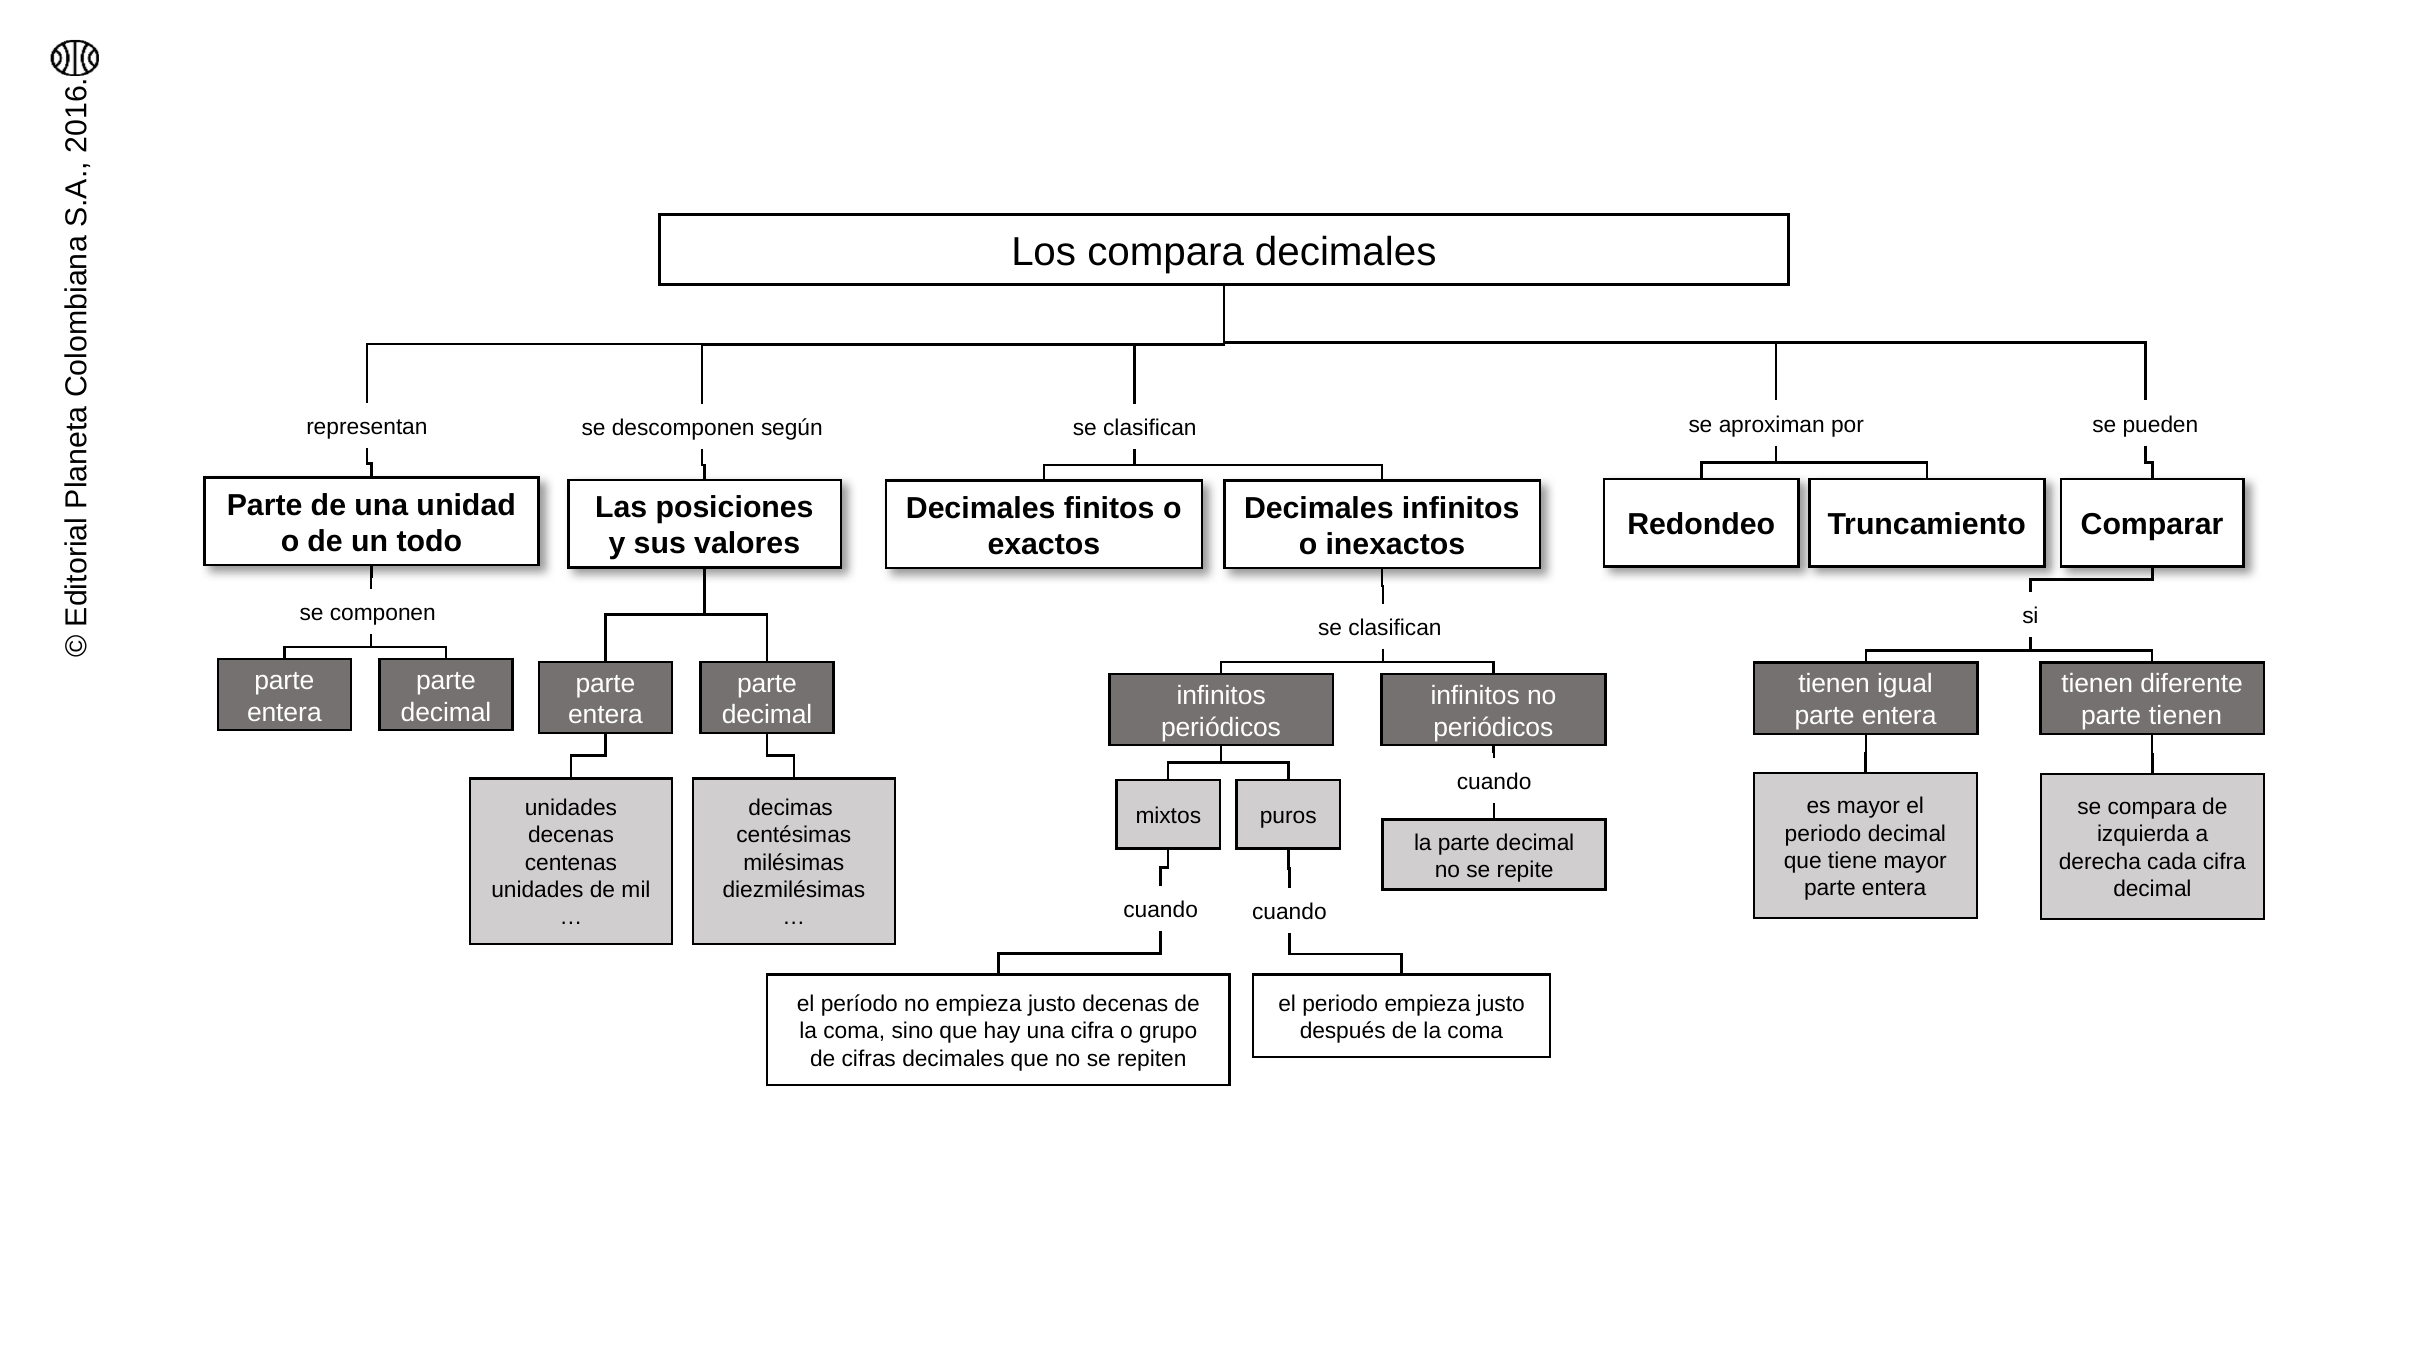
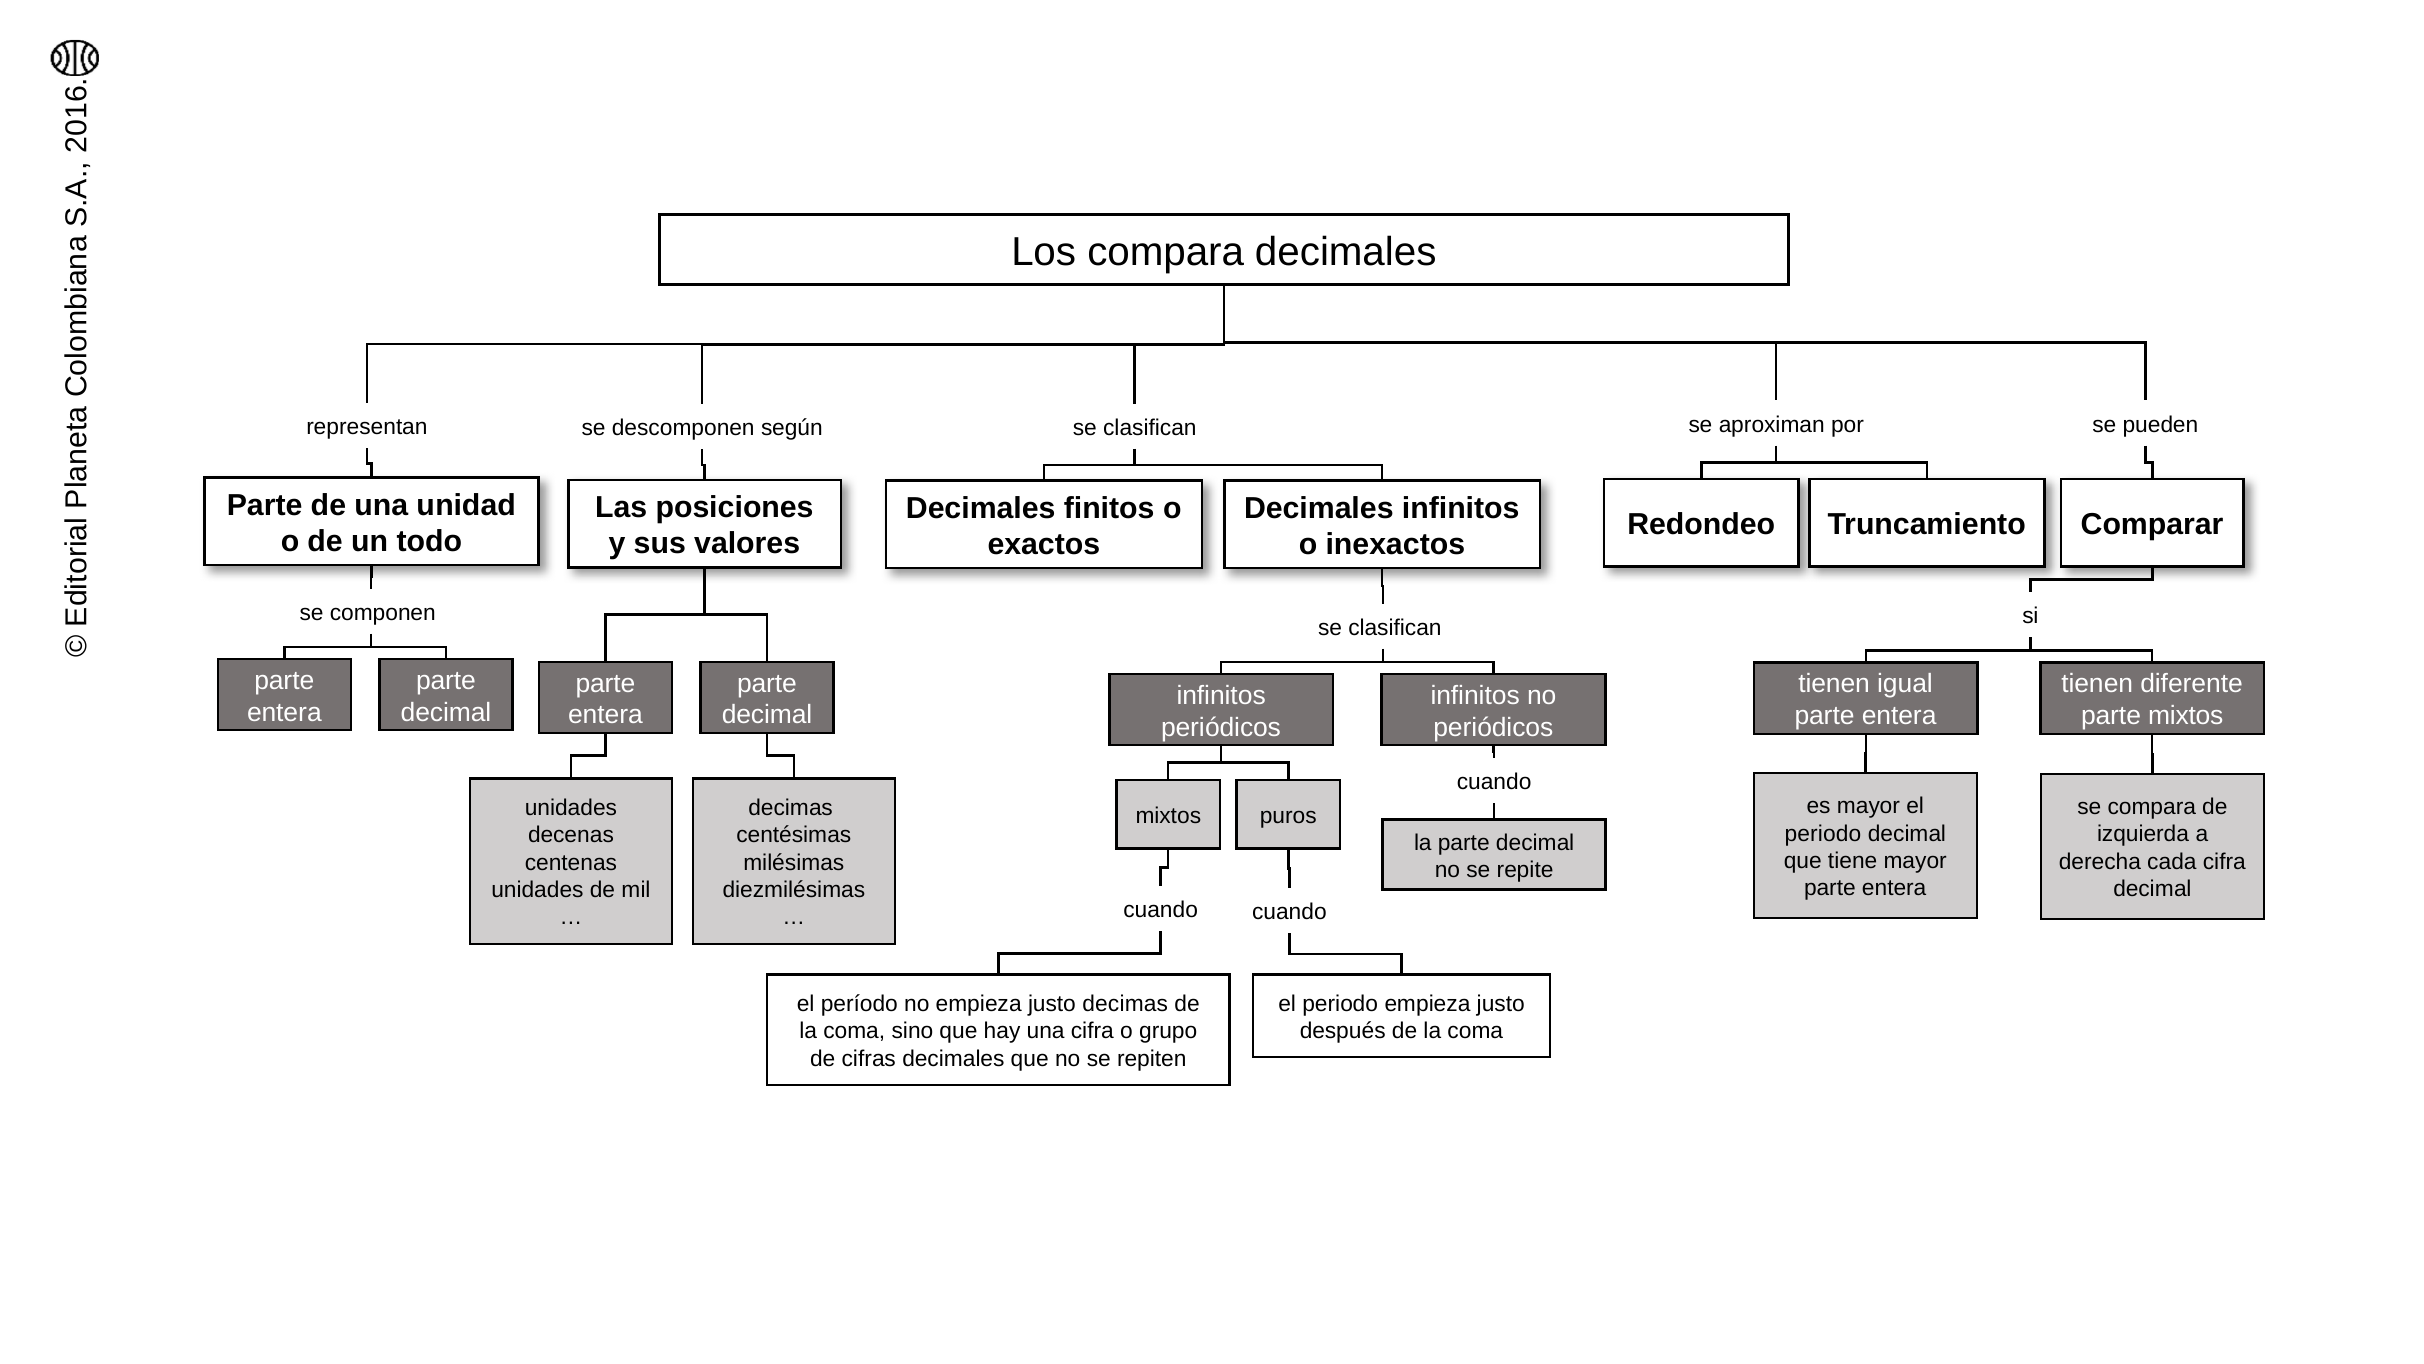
parte tienen: tienen -> mixtos
justo decenas: decenas -> decimas
